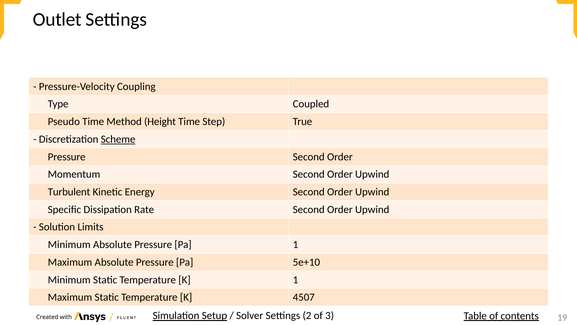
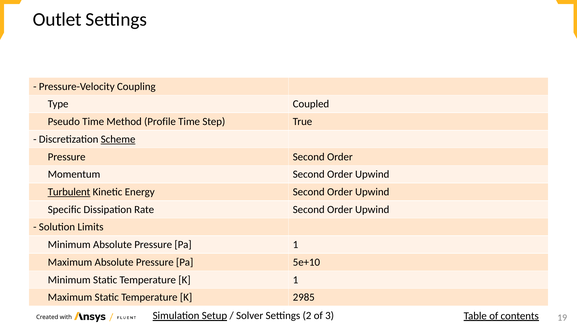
Height: Height -> Profile
Turbulent underline: none -> present
4507: 4507 -> 2985
